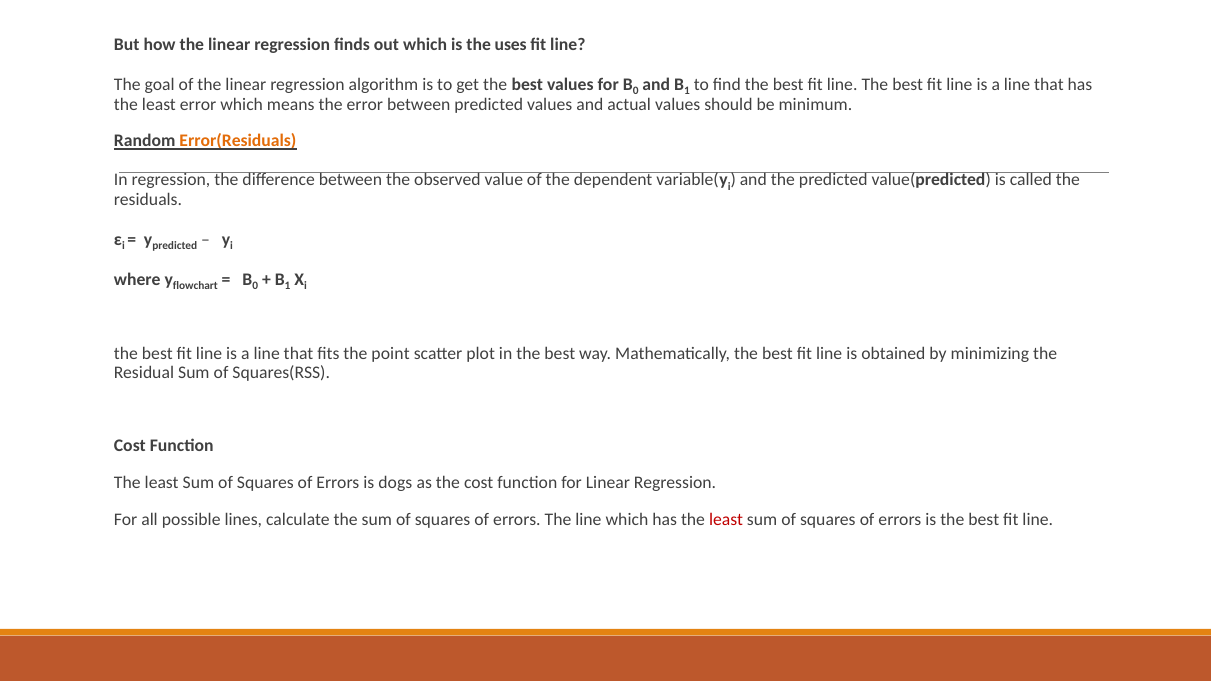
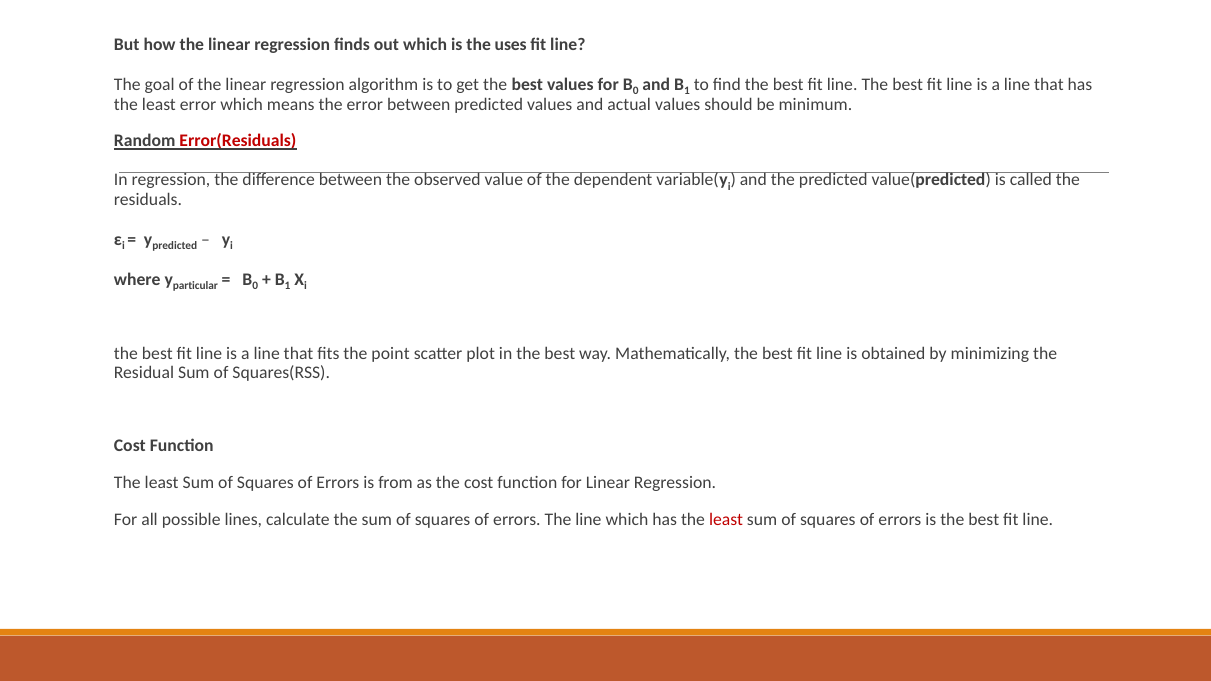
Error(Residuals colour: orange -> red
flowchart: flowchart -> particular
dogs: dogs -> from
